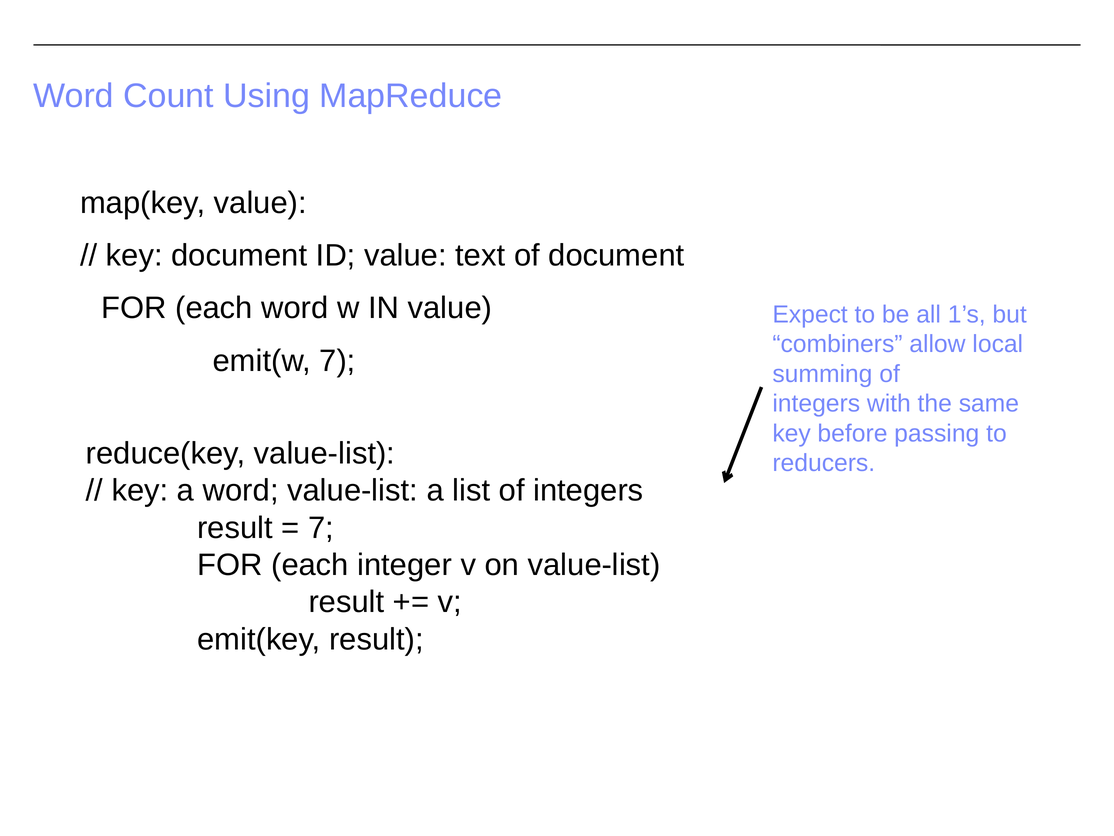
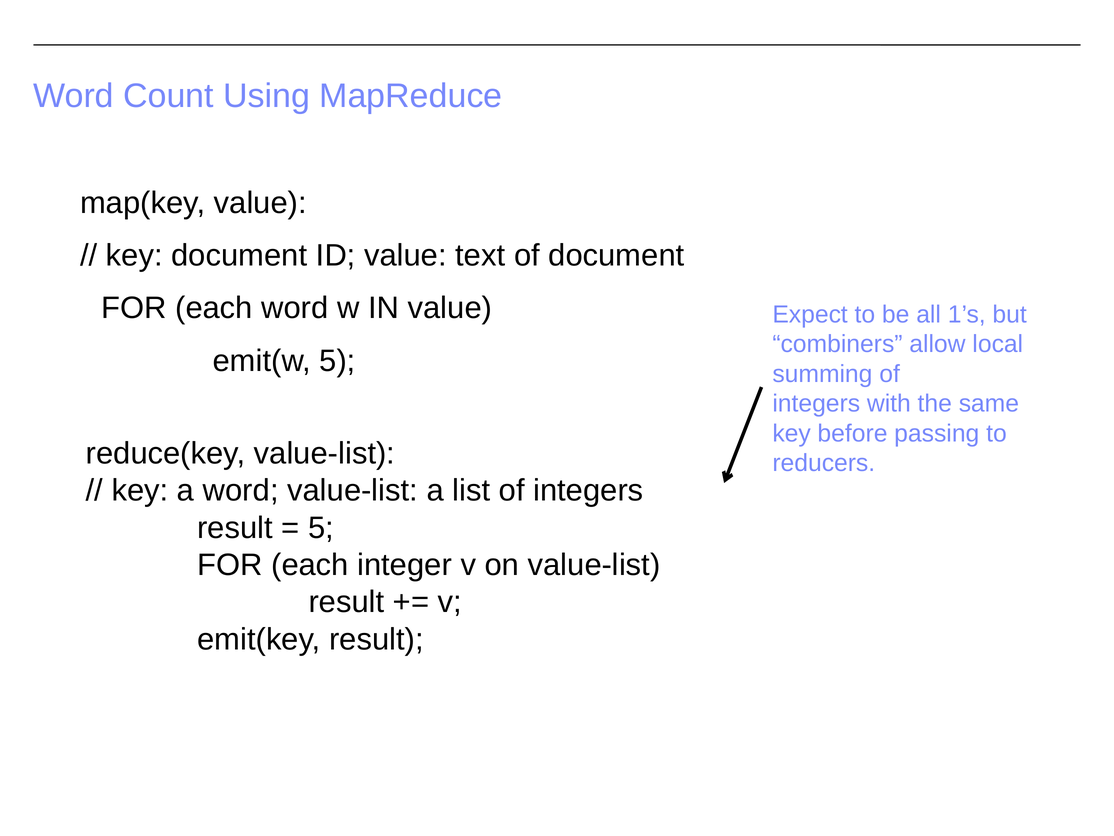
emit(w 7: 7 -> 5
7 at (321, 528): 7 -> 5
